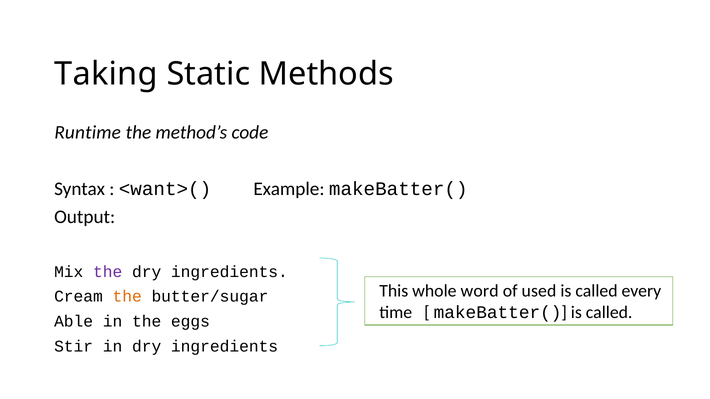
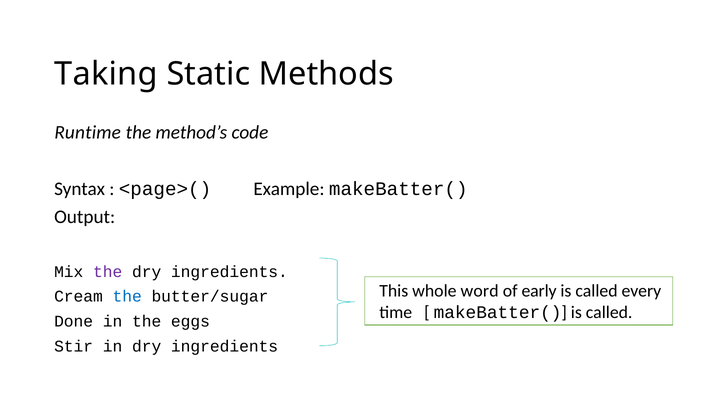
<want>(: <want>( -> <page>(
used: used -> early
the at (127, 297) colour: orange -> blue
Able: Able -> Done
